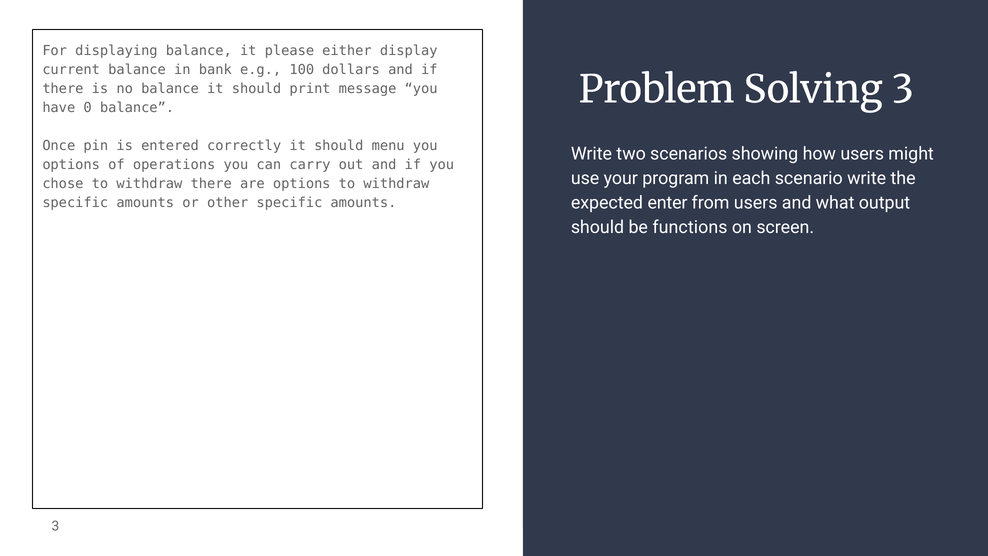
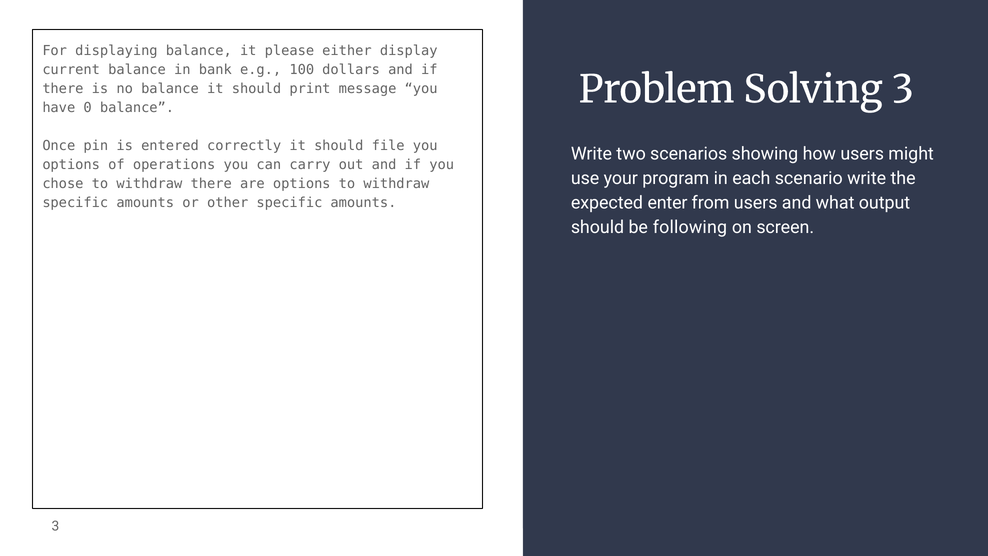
menu: menu -> file
functions: functions -> following
